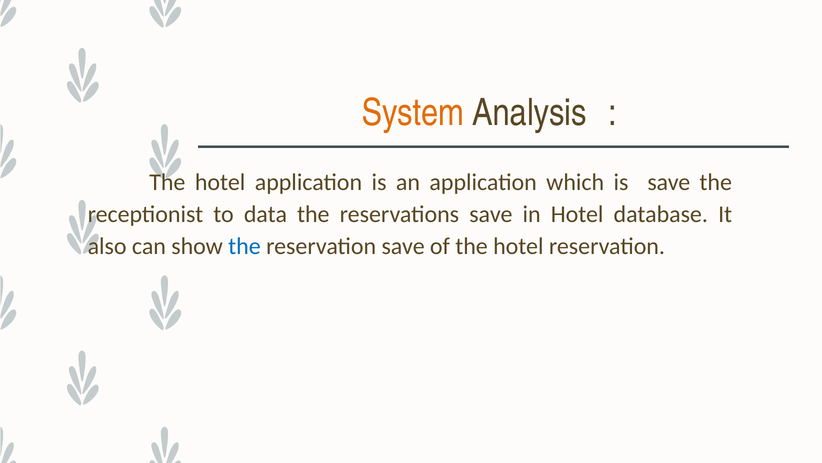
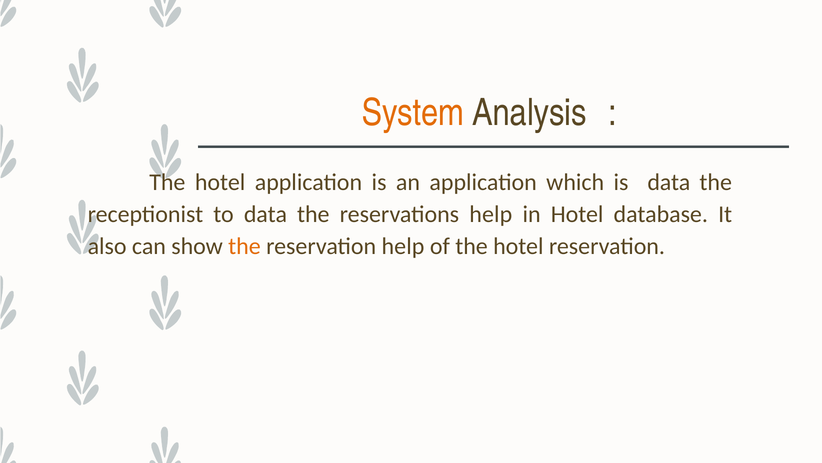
is save: save -> data
reservations save: save -> help
the at (244, 246) colour: blue -> orange
reservation save: save -> help
